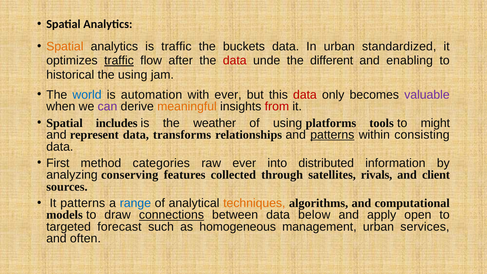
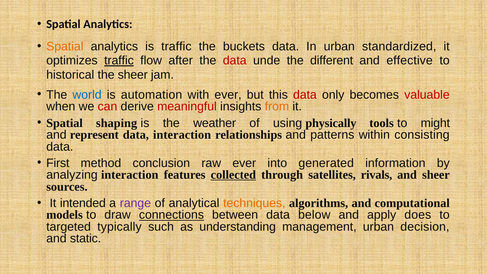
enabling: enabling -> effective
the using: using -> sheer
valuable colour: purple -> red
can colour: purple -> red
meaningful colour: orange -> red
from colour: red -> orange
includes: includes -> shaping
platforms: platforms -> physically
data transforms: transforms -> interaction
patterns at (332, 135) underline: present -> none
categories: categories -> conclusion
distributed: distributed -> generated
analyzing conserving: conserving -> interaction
collected underline: none -> present
and client: client -> sheer
It patterns: patterns -> intended
range colour: blue -> purple
open: open -> does
forecast: forecast -> typically
homogeneous: homogeneous -> understanding
services: services -> decision
often: often -> static
